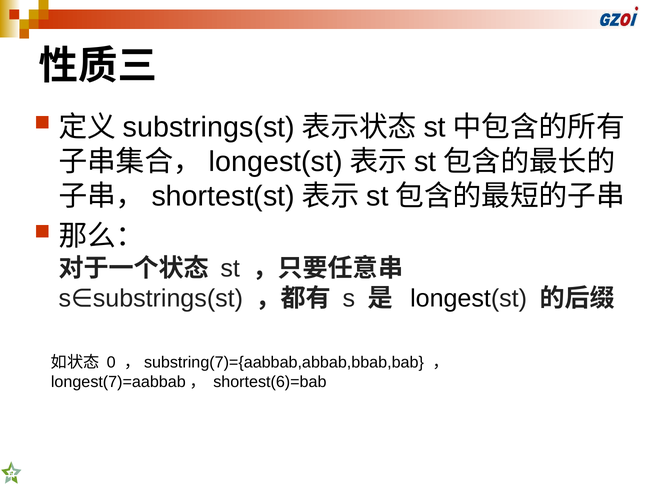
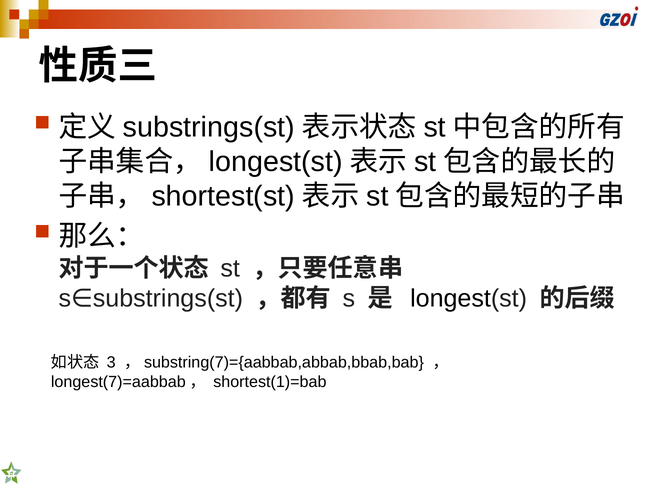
0: 0 -> 3
shortest(6)=bab: shortest(6)=bab -> shortest(1)=bab
